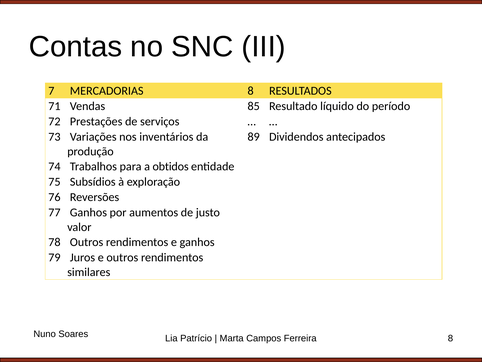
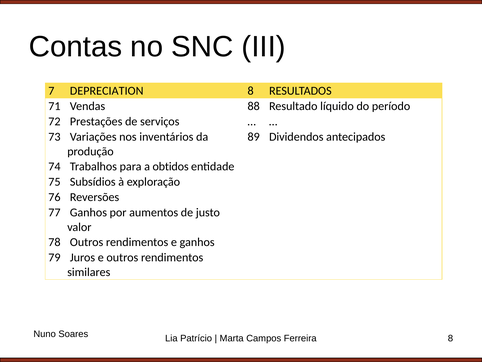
MERCADORIAS: MERCADORIAS -> DEPRECIATION
85: 85 -> 88
